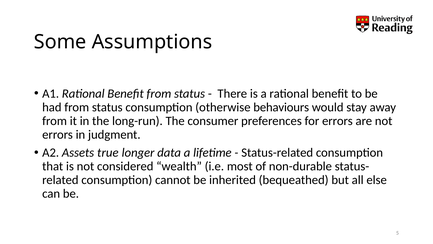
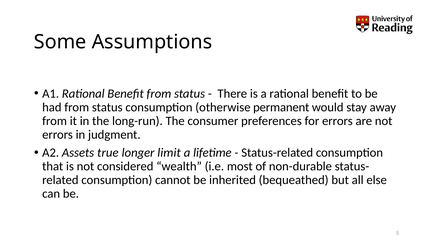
behaviours: behaviours -> permanent
data: data -> limit
